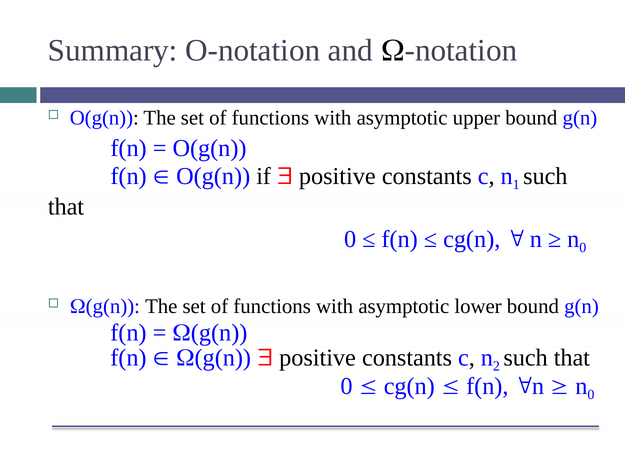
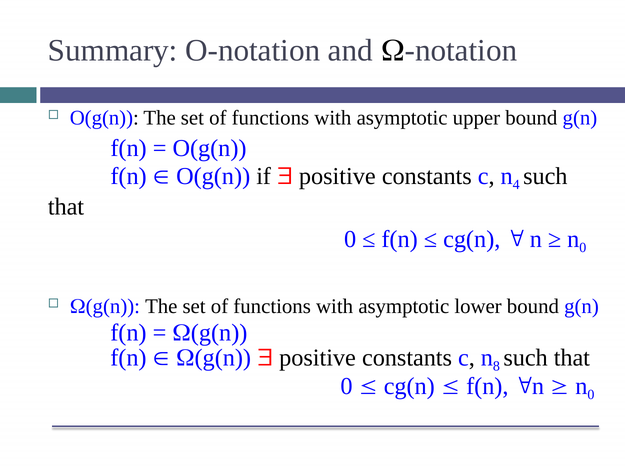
1: 1 -> 4
2: 2 -> 8
